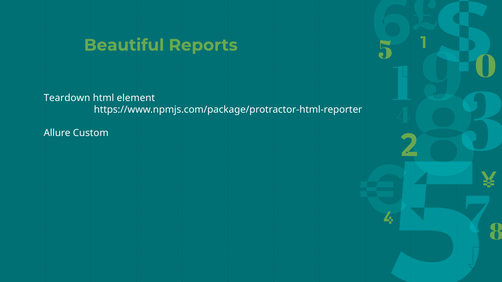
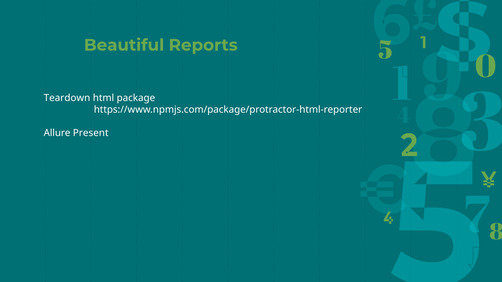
element: element -> package
Custom: Custom -> Present
